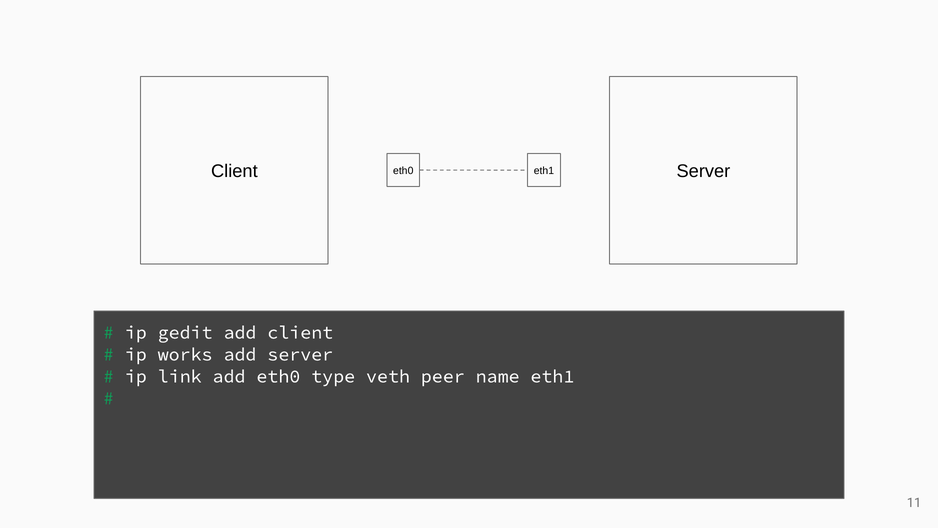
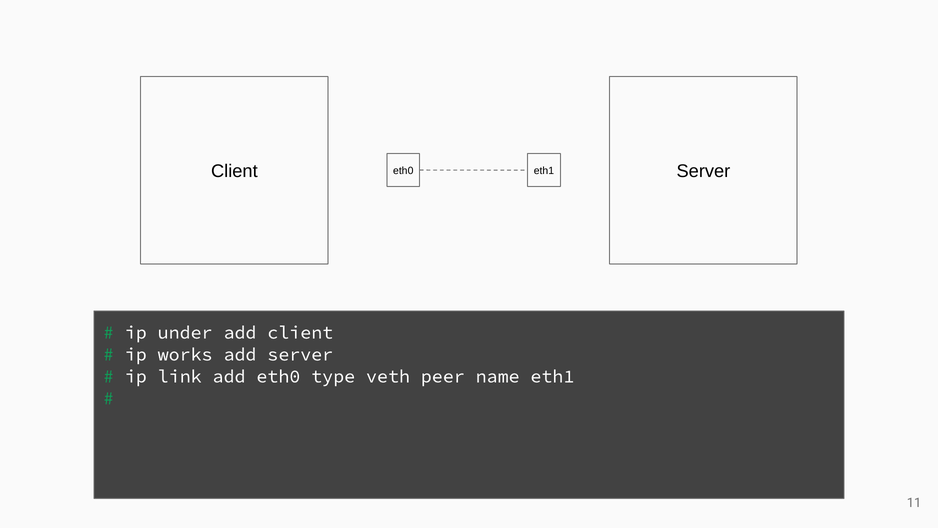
gedit: gedit -> under
